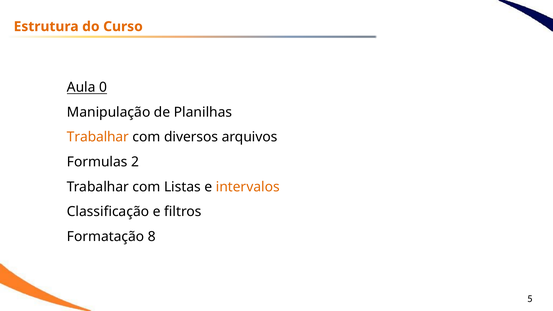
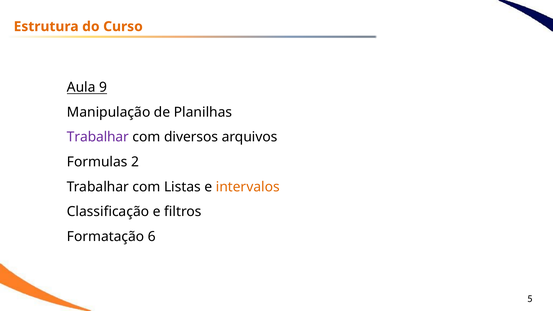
0: 0 -> 9
Trabalhar at (98, 137) colour: orange -> purple
8: 8 -> 6
